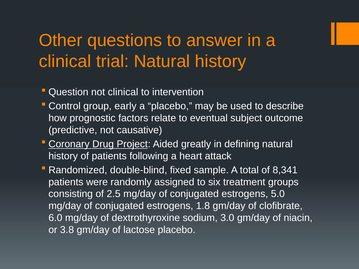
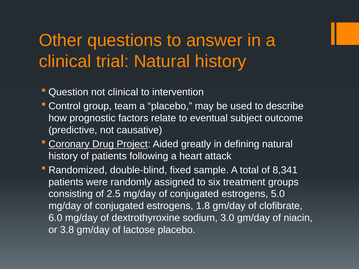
early: early -> team
